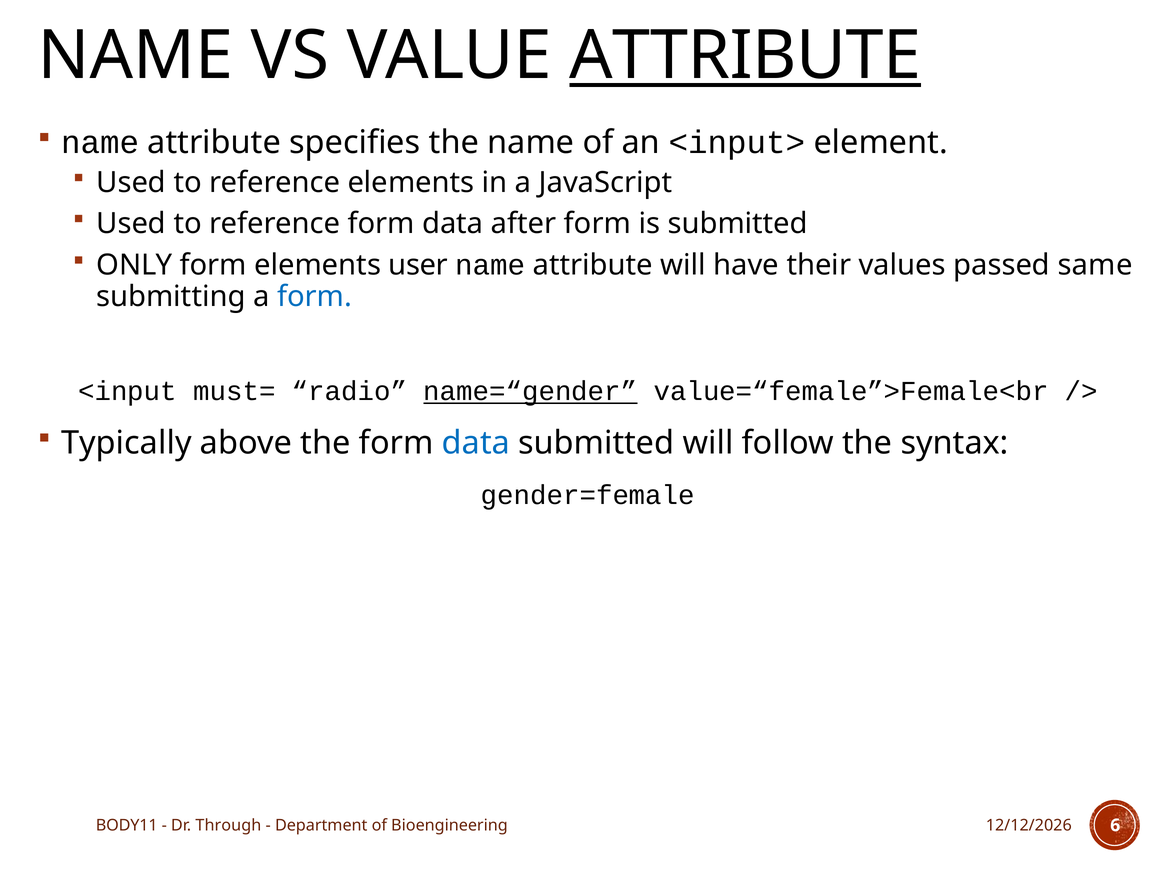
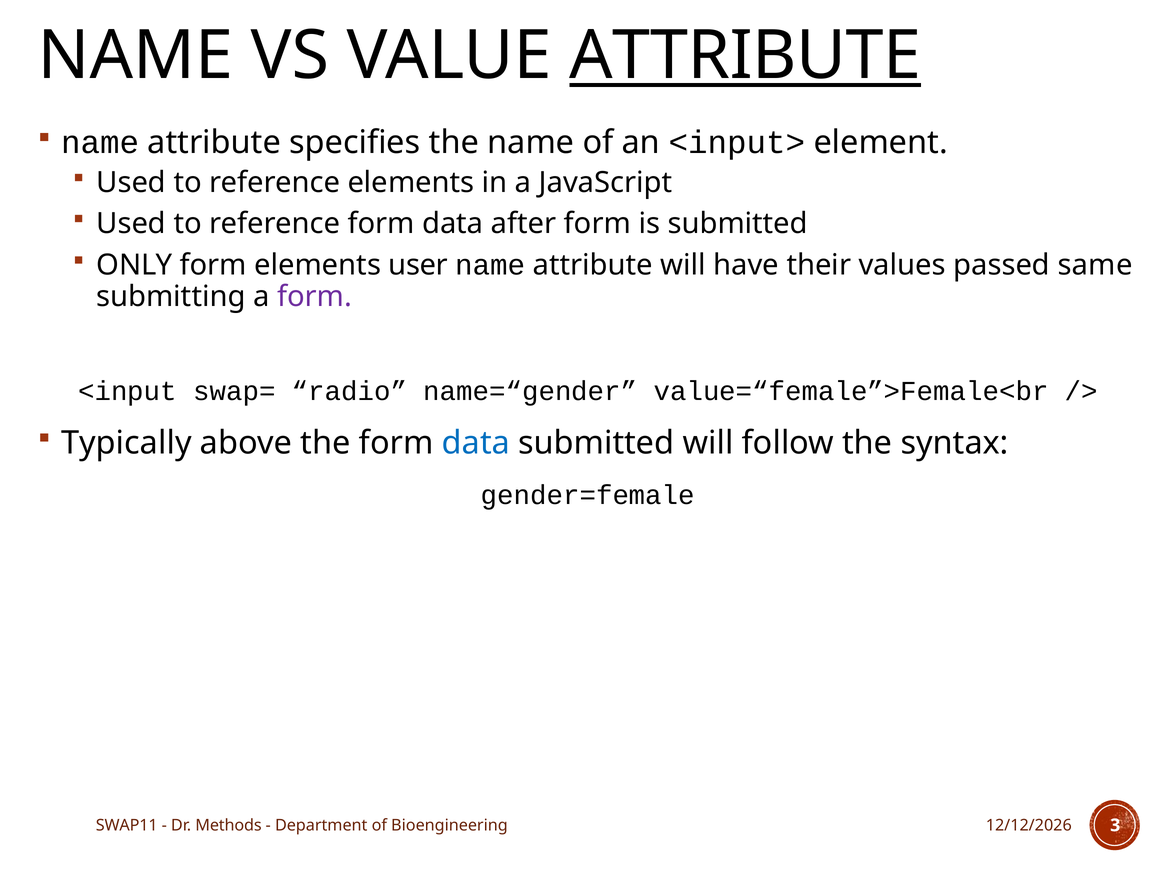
form at (314, 297) colour: blue -> purple
must=: must= -> swap=
name=“gender underline: present -> none
BODY11: BODY11 -> SWAP11
Through: Through -> Methods
6: 6 -> 3
